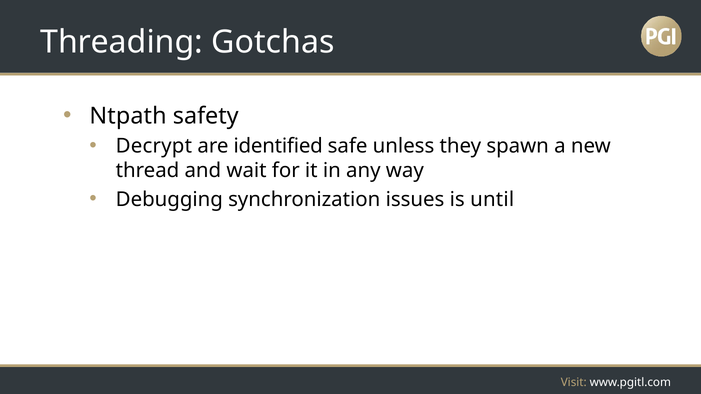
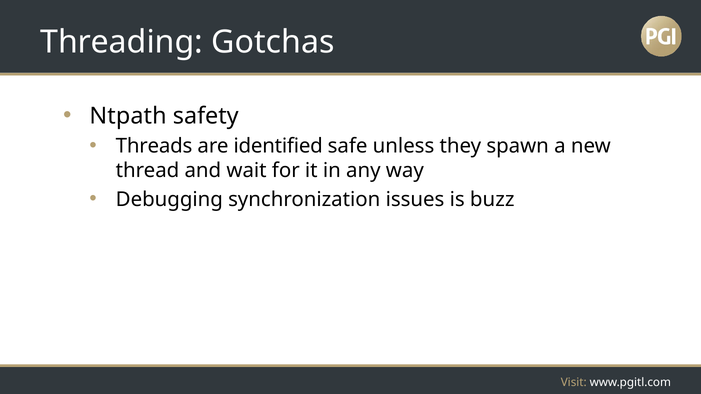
Decrypt: Decrypt -> Threads
until: until -> buzz
